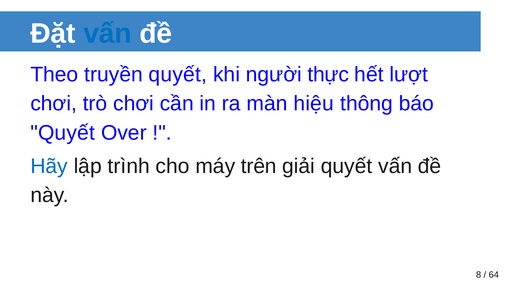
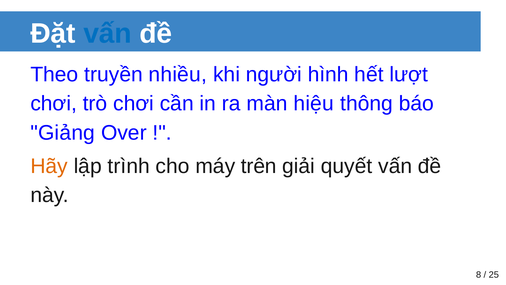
truyền quyết: quyết -> nhiều
thực: thực -> hình
Quyết at (63, 133): Quyết -> Giảng
Hãy colour: blue -> orange
64: 64 -> 25
